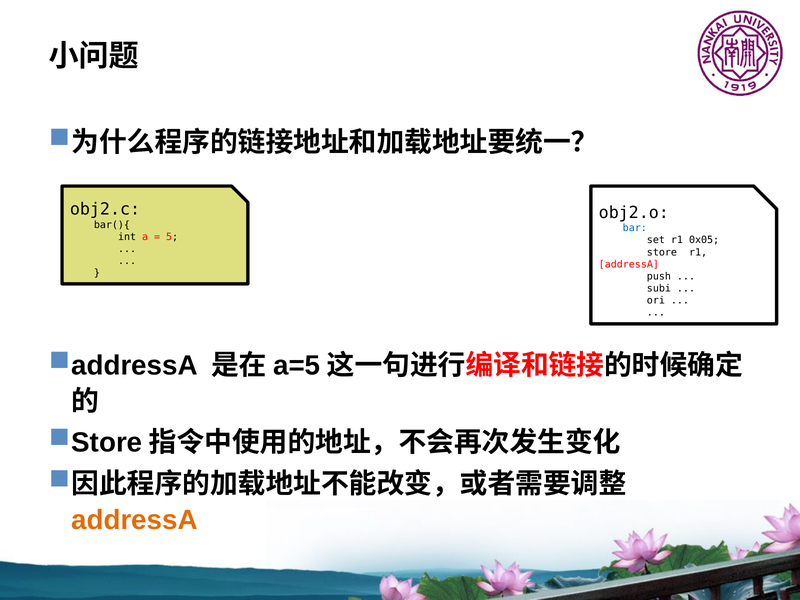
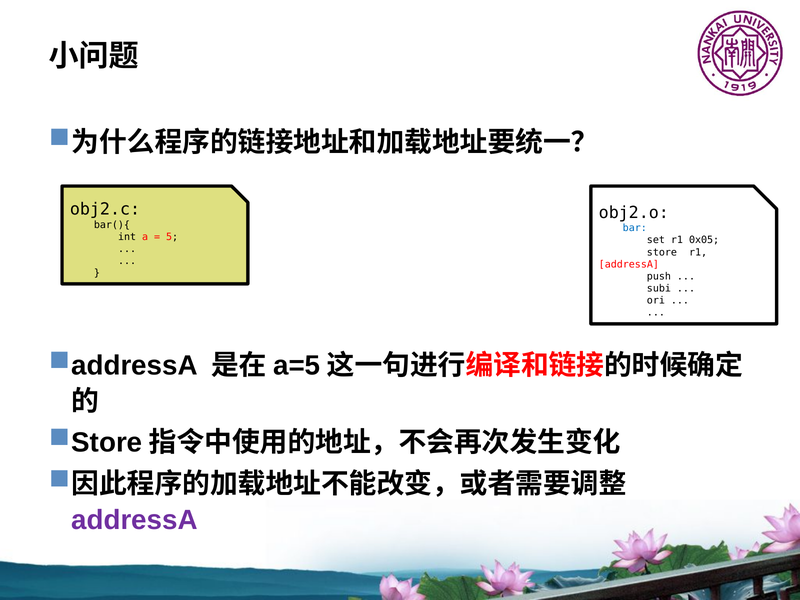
addressA at (135, 520) colour: orange -> purple
